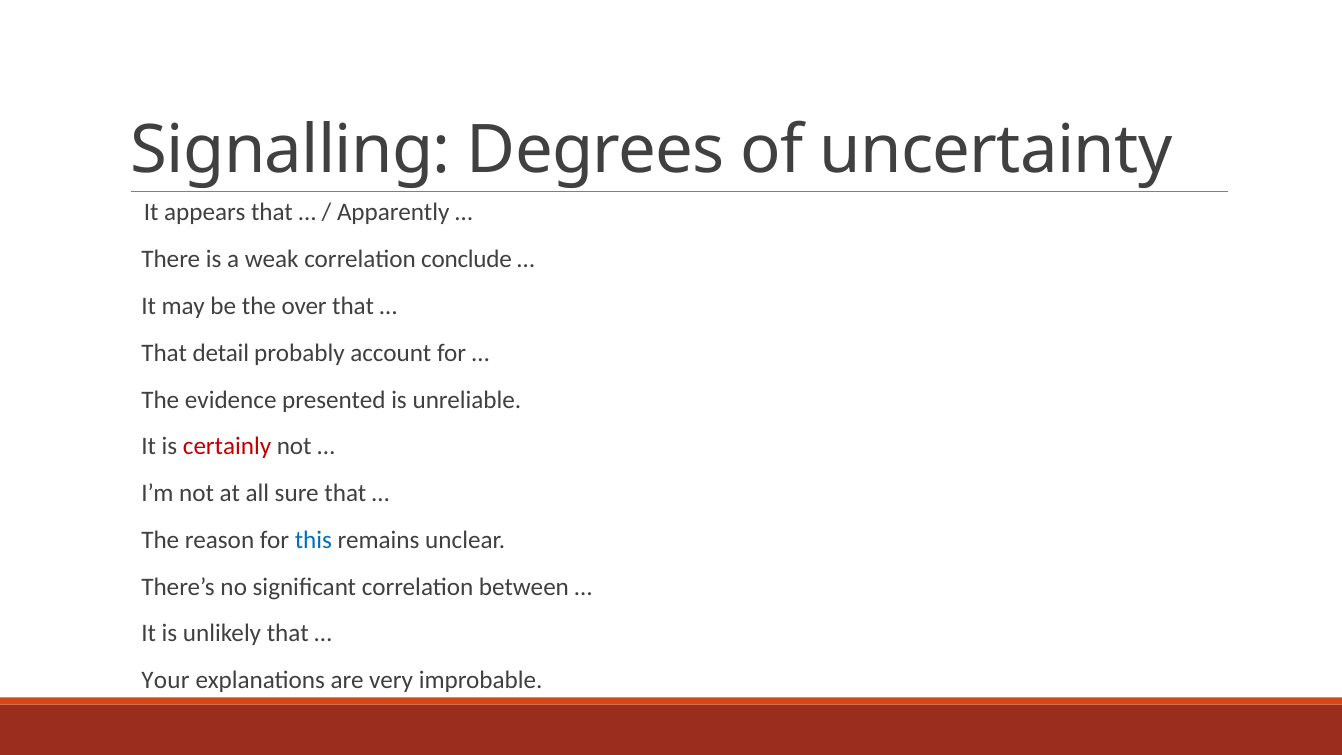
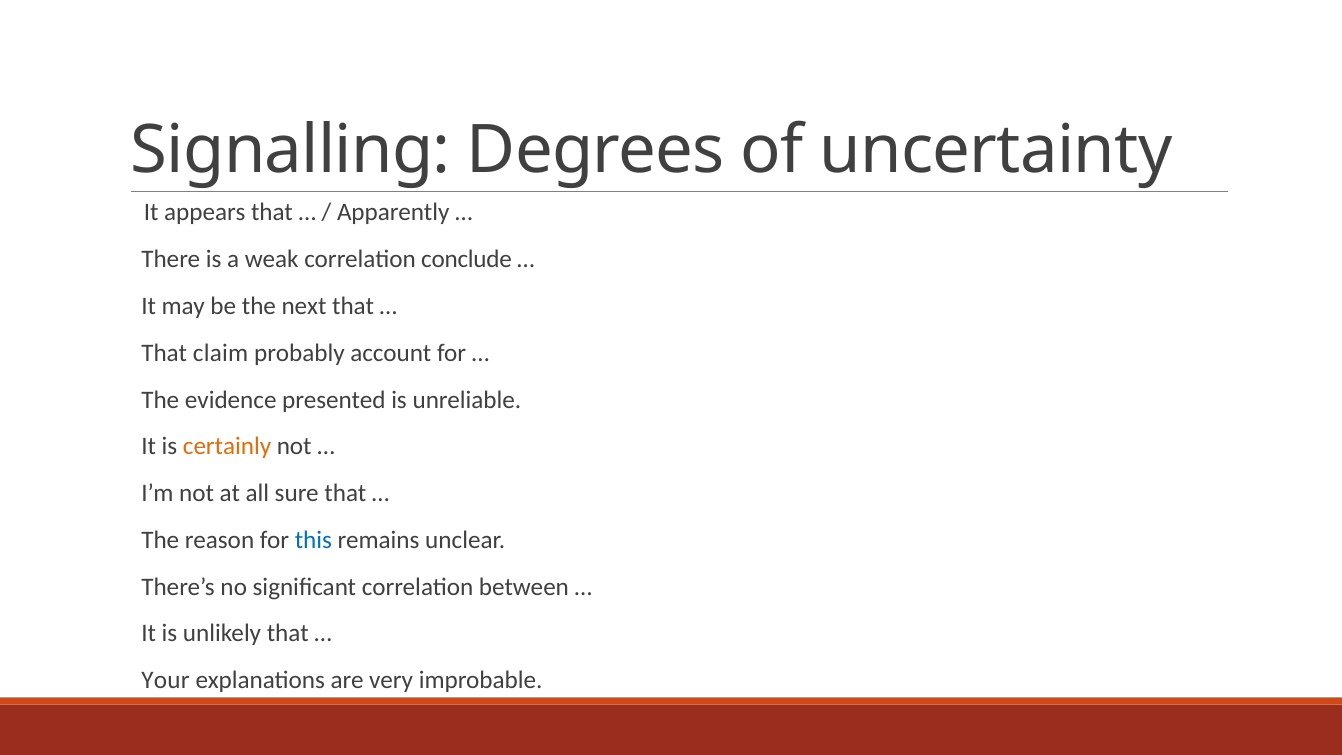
over: over -> next
detail: detail -> claim
certainly colour: red -> orange
